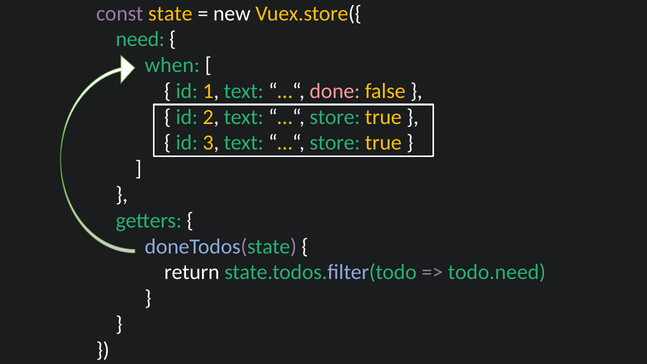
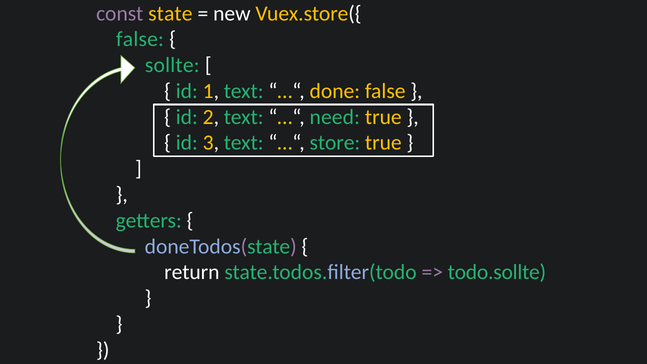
need at (140, 39): need -> false
when: when -> sollte
done colour: pink -> yellow
store at (335, 117): store -> need
todo.need: todo.need -> todo.sollte
